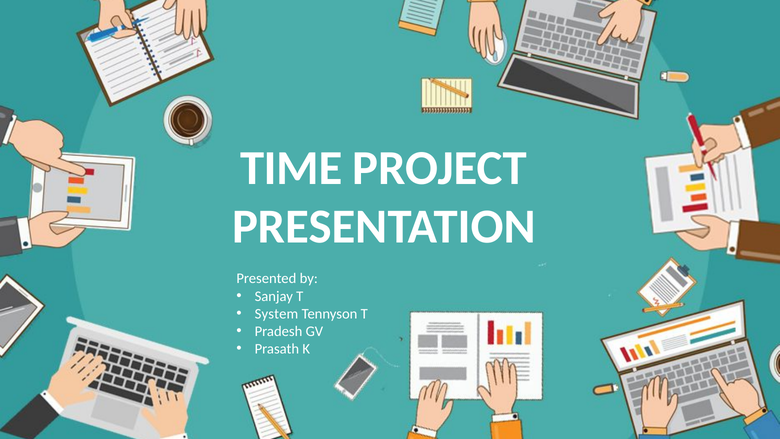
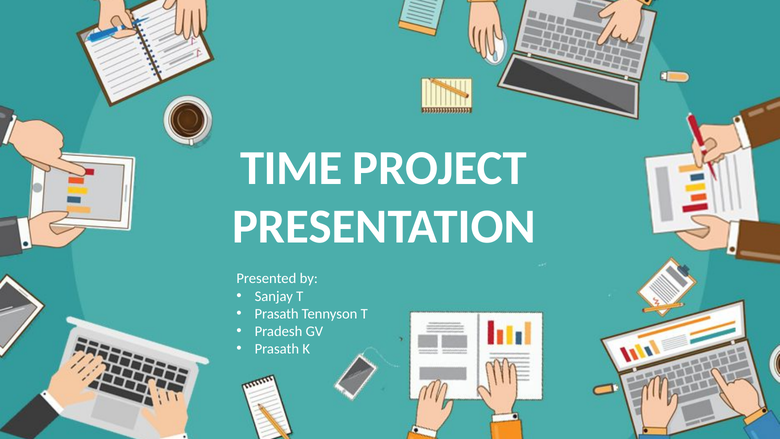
System at (276, 314): System -> Prasath
